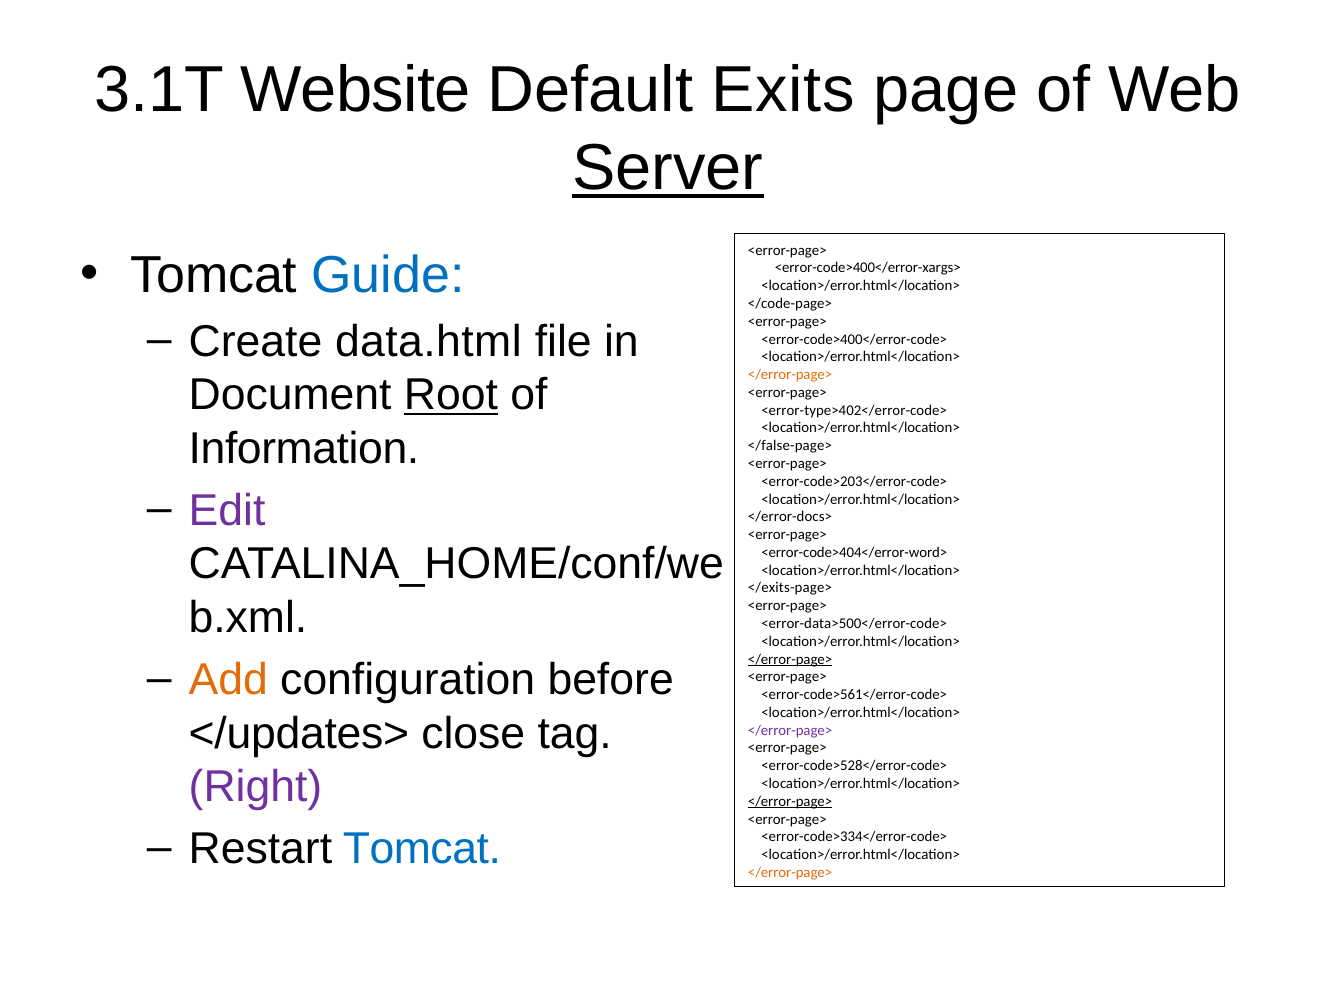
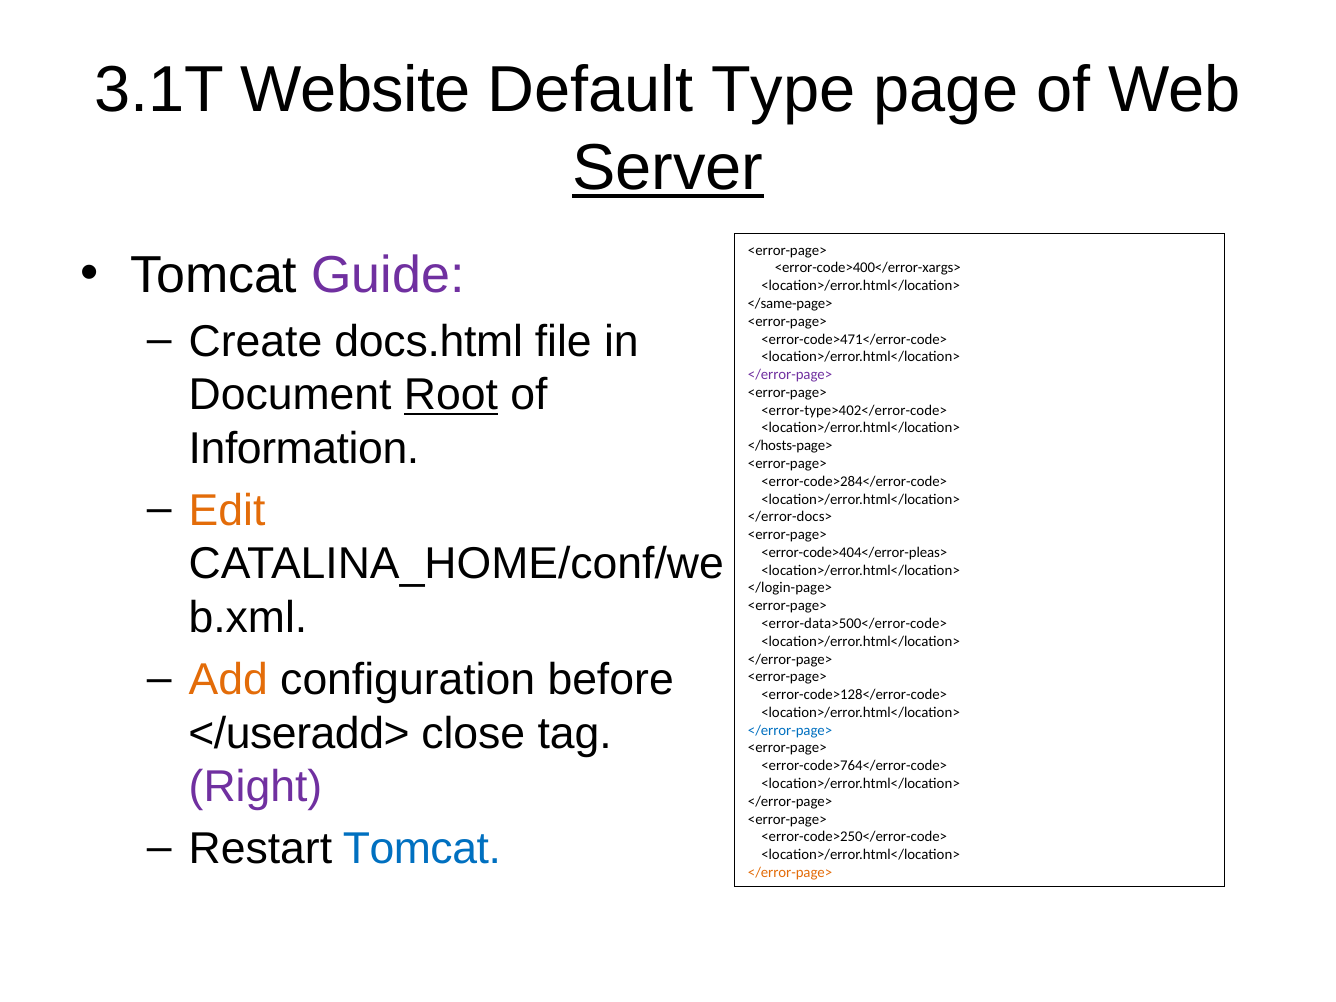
Exits: Exits -> Type
Guide colour: blue -> purple
</code-page>: </code-page> -> </same-page>
data.html: data.html -> docs.html
<error-code>400</error-code>: <error-code>400</error-code> -> <error-code>471</error-code>
</error-page> at (790, 375) colour: orange -> purple
</false-page>: </false-page> -> </hosts-page>
<error-code>203</error-code>: <error-code>203</error-code> -> <error-code>284</error-code>
Edit colour: purple -> orange
<error-code>404</error-word>: <error-code>404</error-word> -> <error-code>404</error-pleas>
</exits-page>: </exits-page> -> </login-page>
</error-page> at (790, 659) underline: present -> none
<error-code>561</error-code>: <error-code>561</error-code> -> <error-code>128</error-code>
</updates>: </updates> -> </useradd>
</error-page> at (790, 730) colour: purple -> blue
<error-code>528</error-code>: <error-code>528</error-code> -> <error-code>764</error-code>
</error-page> at (790, 801) underline: present -> none
<error-code>334</error-code>: <error-code>334</error-code> -> <error-code>250</error-code>
